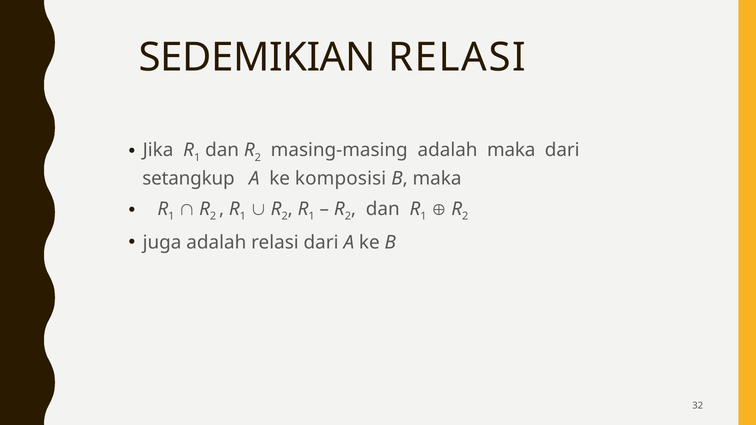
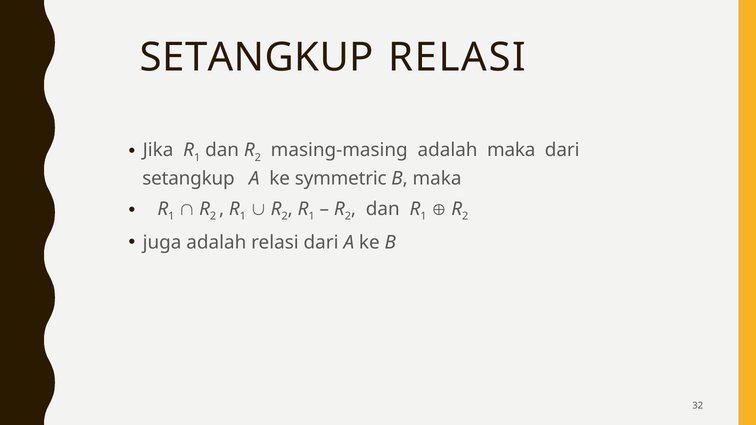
SEDEMIKIAN at (257, 58): SEDEMIKIAN -> SETANGKUP
komposisi: komposisi -> symmetric
